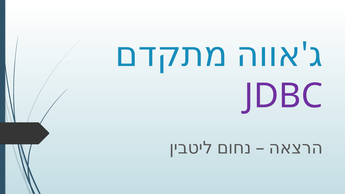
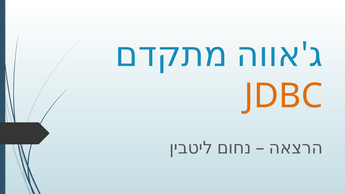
JDBC colour: purple -> orange
